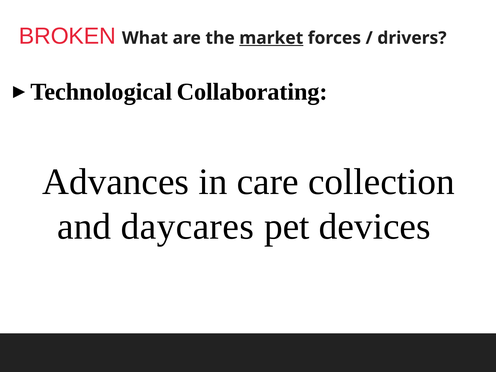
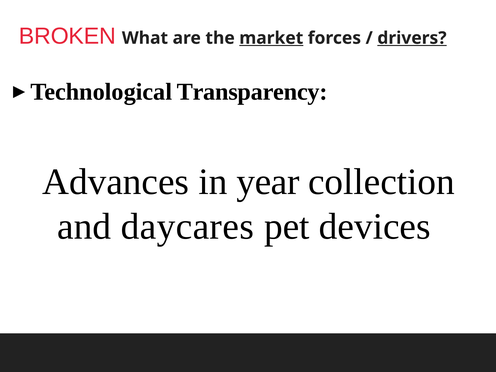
drivers underline: none -> present
Collaborating: Collaborating -> Transparency
care: care -> year
